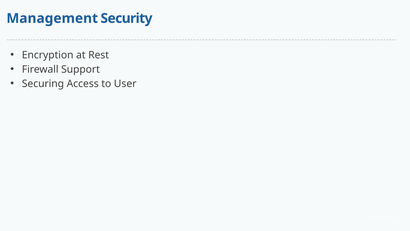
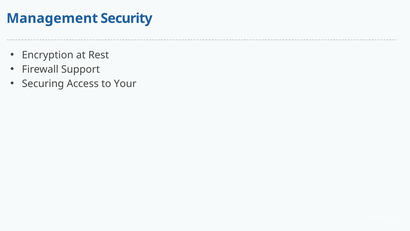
User: User -> Your
